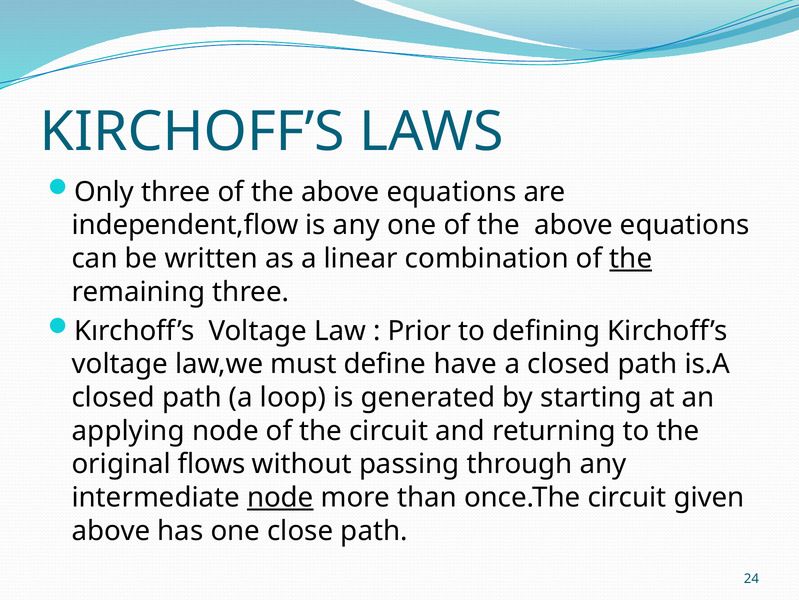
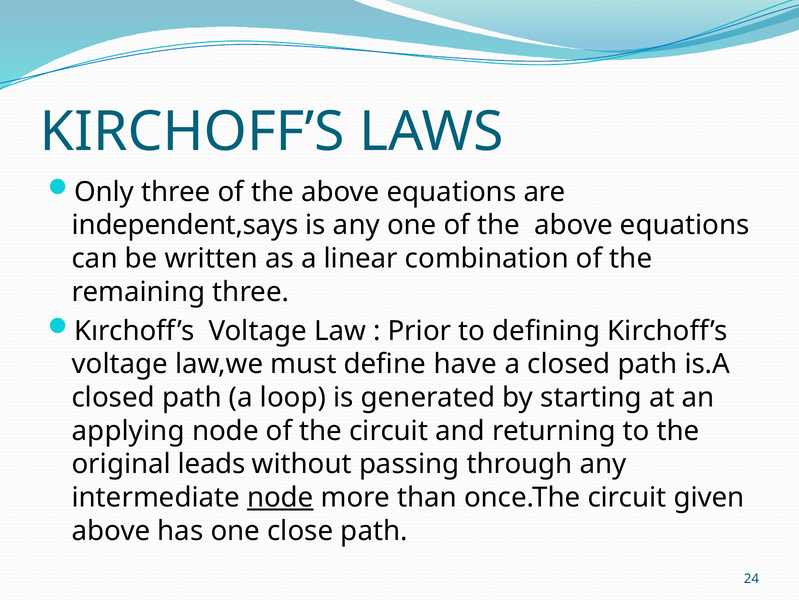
independent,flow: independent,flow -> independent,says
the at (631, 258) underline: present -> none
flows: flows -> leads
